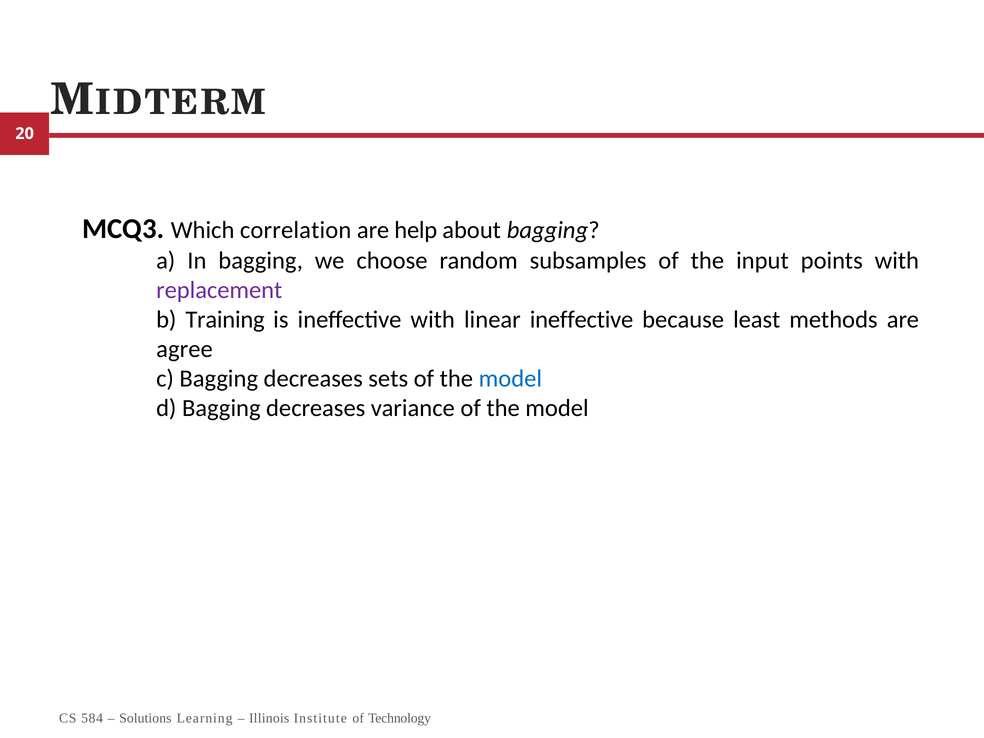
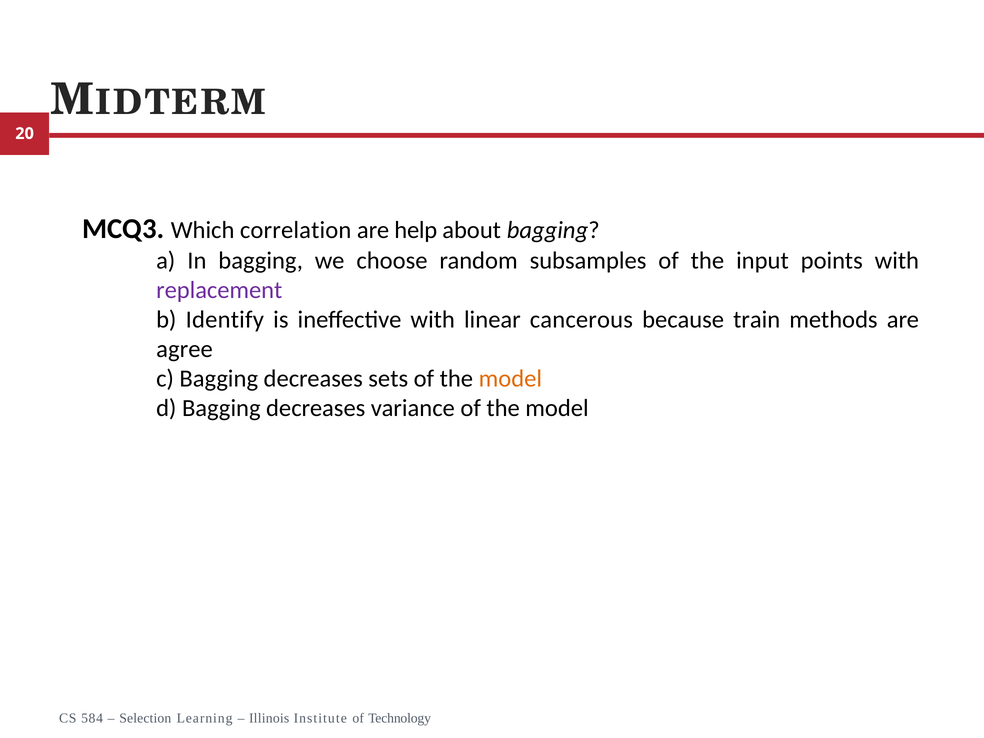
Training: Training -> Identify
linear ineffective: ineffective -> cancerous
least: least -> train
model at (510, 379) colour: blue -> orange
Solutions: Solutions -> Selection
